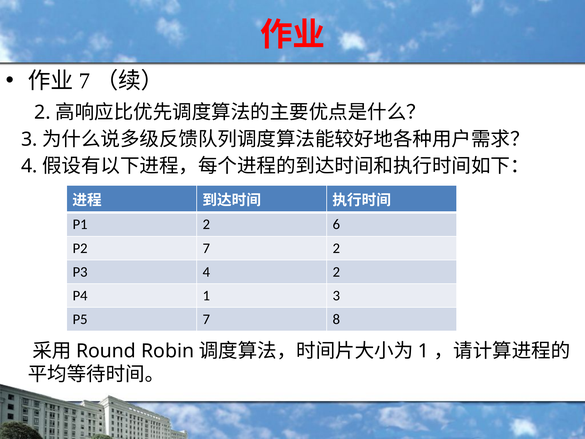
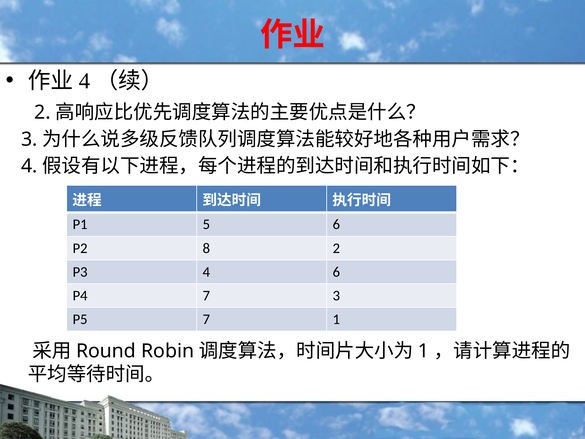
7 at (84, 81): 7 -> 4
P1 2: 2 -> 5
P2 7: 7 -> 8
4 2: 2 -> 6
P4 1: 1 -> 7
7 8: 8 -> 1
